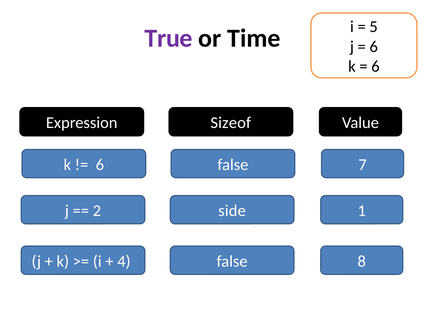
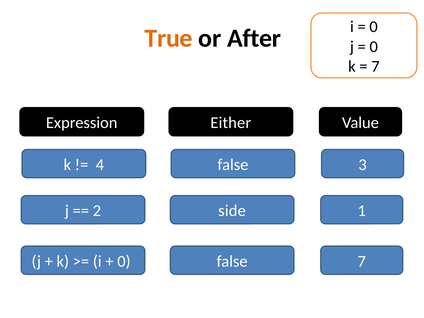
5 at (374, 27): 5 -> 0
True colour: purple -> orange
Time: Time -> After
6 at (374, 47): 6 -> 0
6 at (375, 66): 6 -> 7
Sizeof: Sizeof -> Either
6 at (100, 165): 6 -> 4
7: 7 -> 3
4 at (124, 261): 4 -> 0
false 8: 8 -> 7
